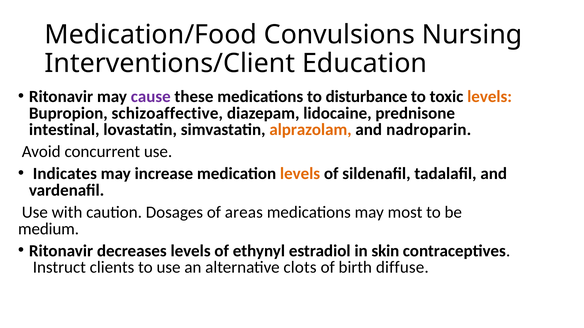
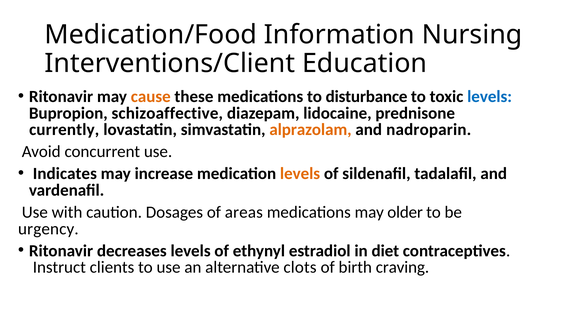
Convulsions: Convulsions -> Information
cause colour: purple -> orange
levels at (490, 97) colour: orange -> blue
intestinal: intestinal -> currently
most: most -> older
medium: medium -> urgency
skin: skin -> diet
diffuse: diffuse -> craving
